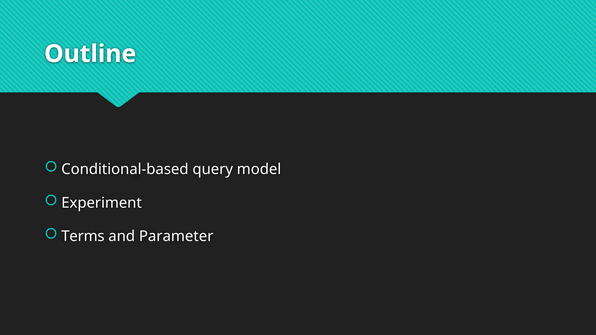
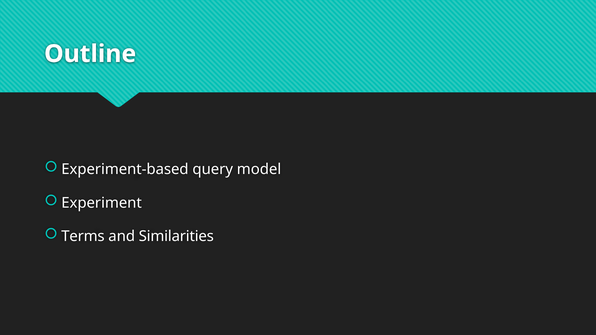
Conditional-based: Conditional-based -> Experiment-based
Parameter: Parameter -> Similarities
